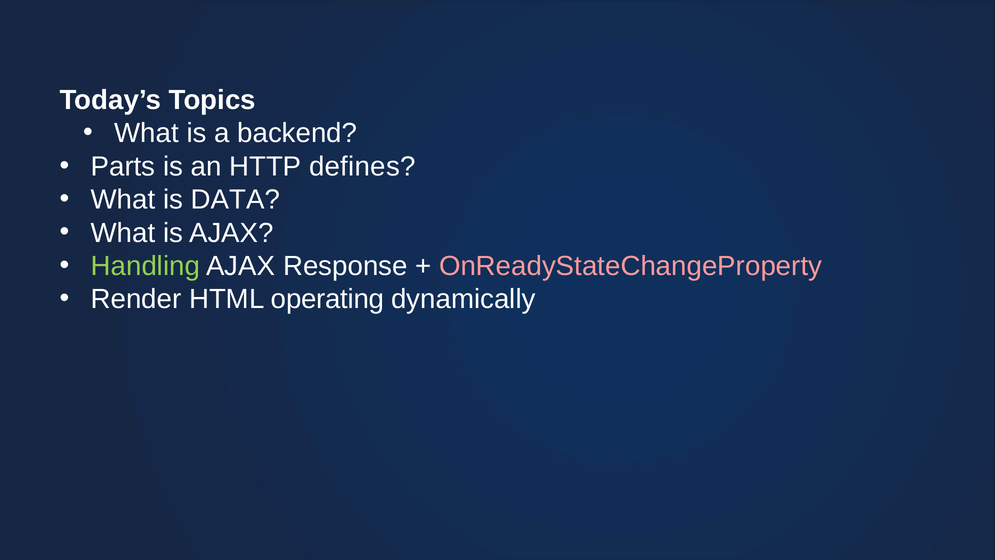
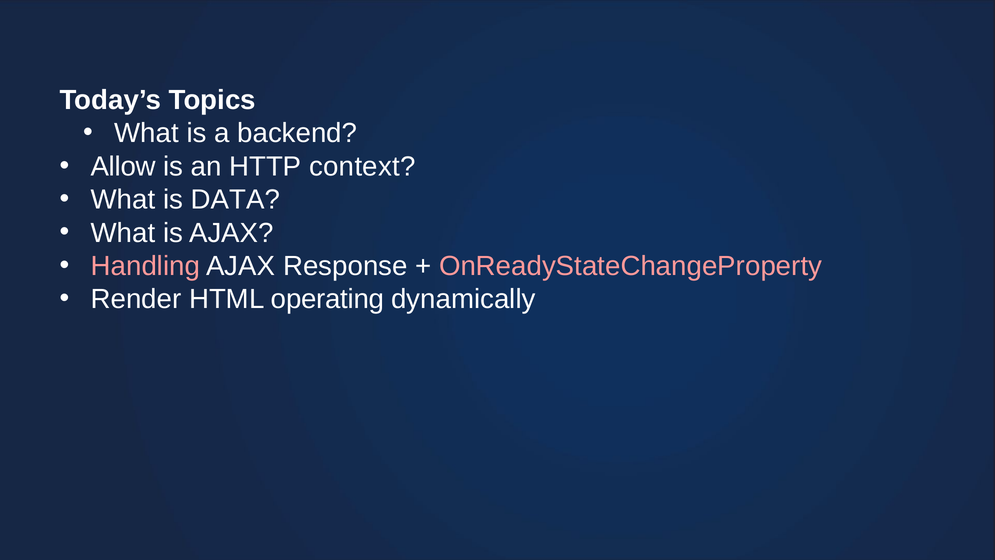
Parts: Parts -> Allow
defines: defines -> context
Handling colour: light green -> pink
